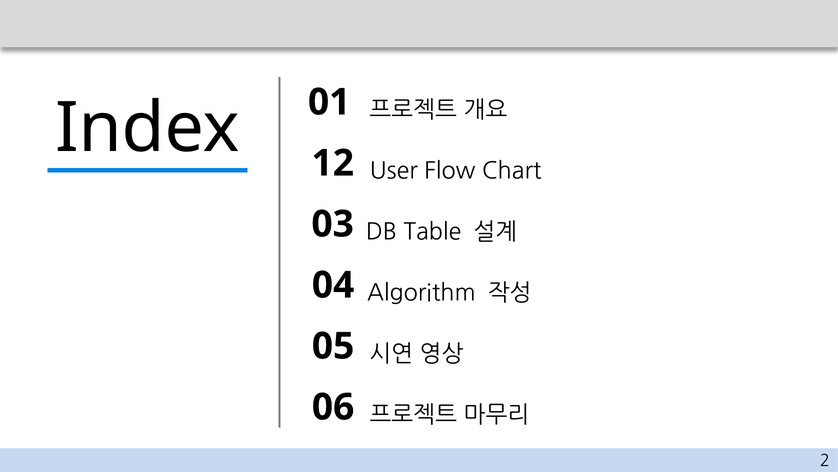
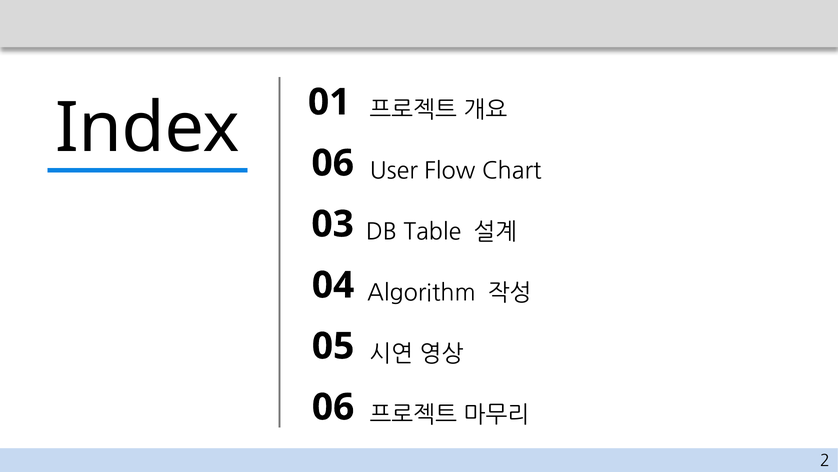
12 at (333, 163): 12 -> 06
